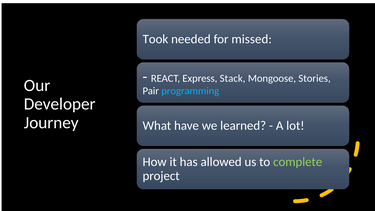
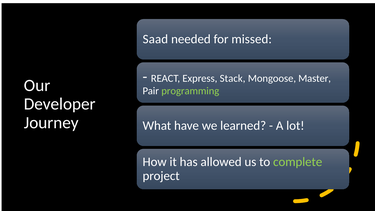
Took: Took -> Saad
Stories: Stories -> Master
programming colour: light blue -> light green
